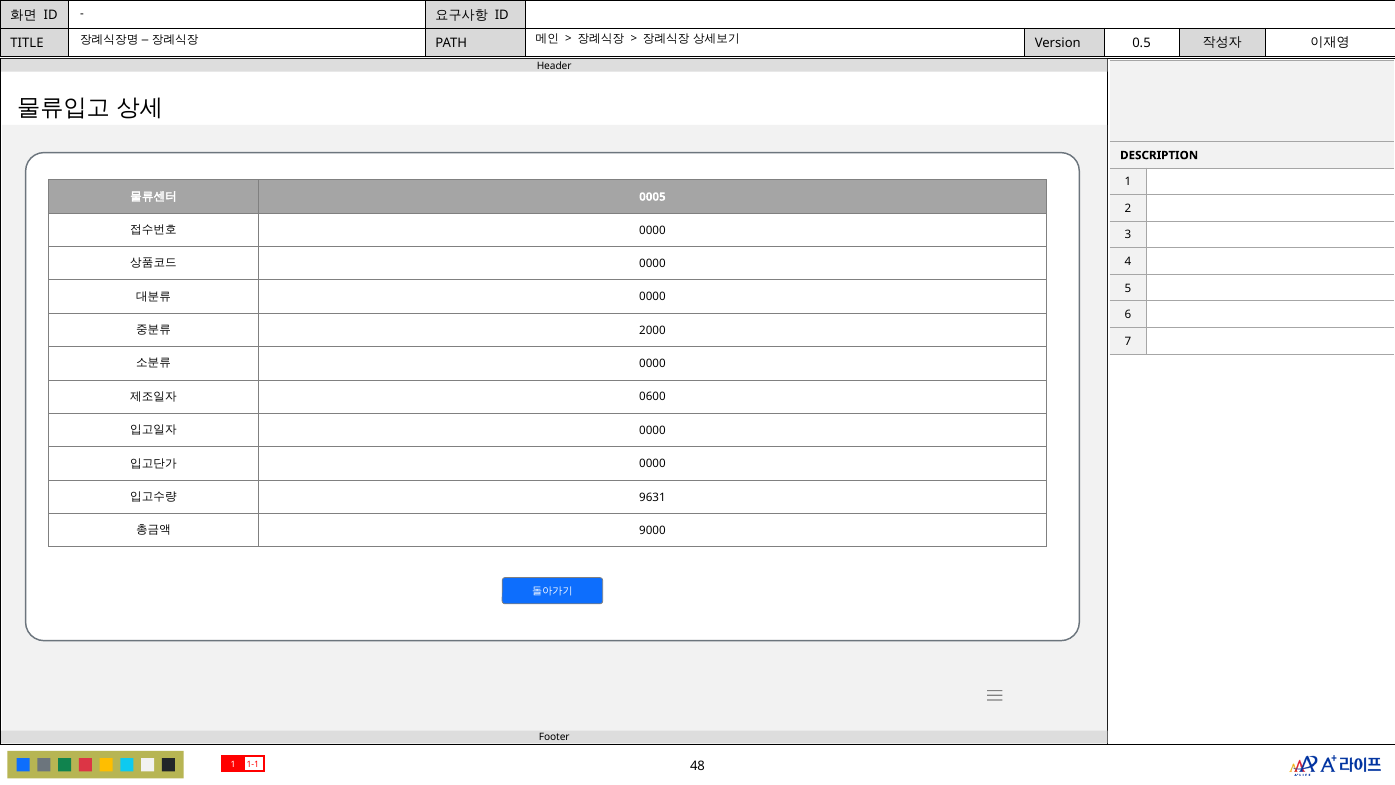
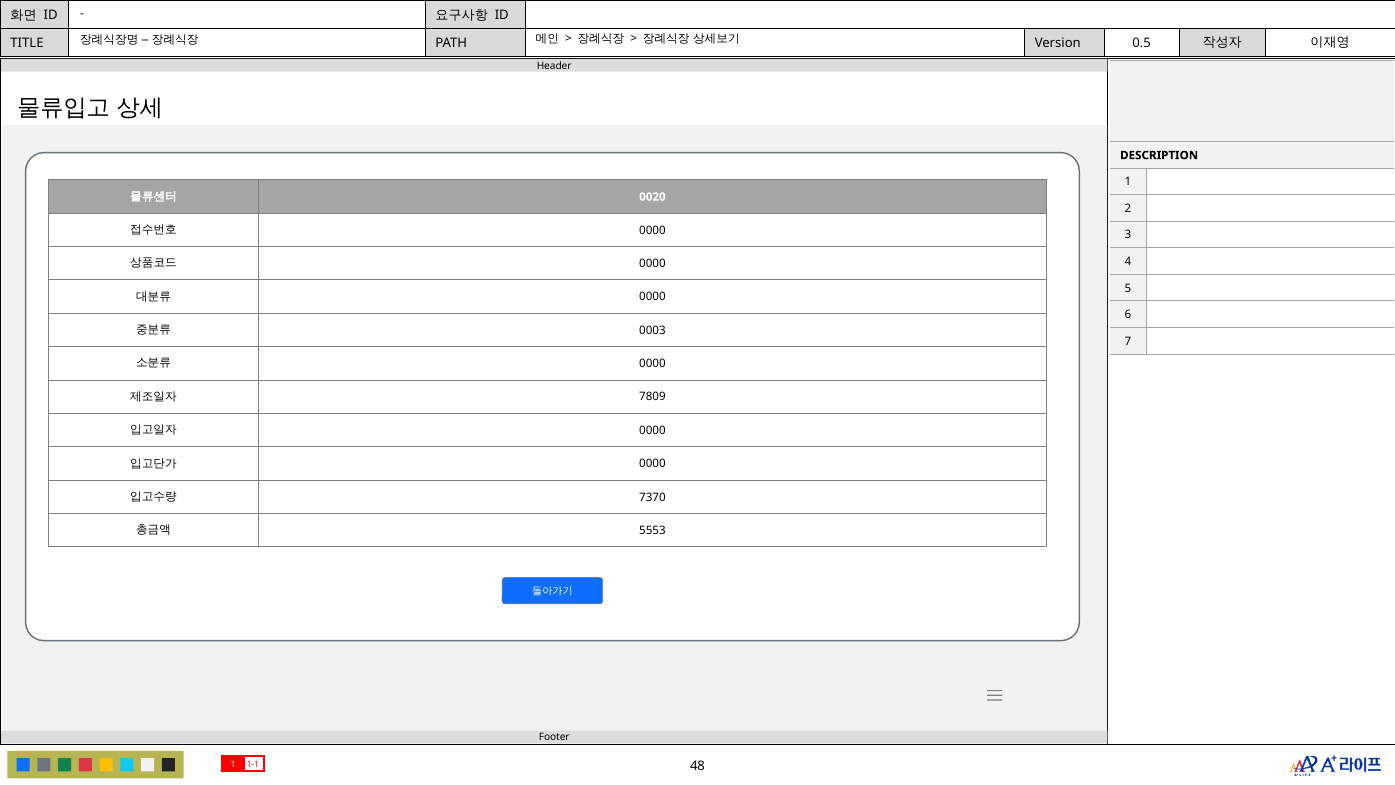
0005: 0005 -> 0020
2000: 2000 -> 0003
0600: 0600 -> 7809
9631: 9631 -> 7370
9000: 9000 -> 5553
